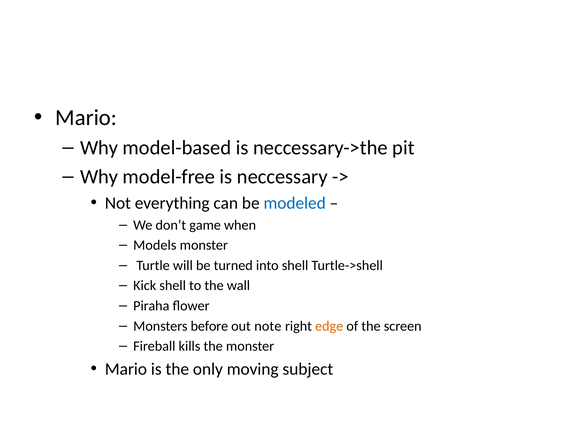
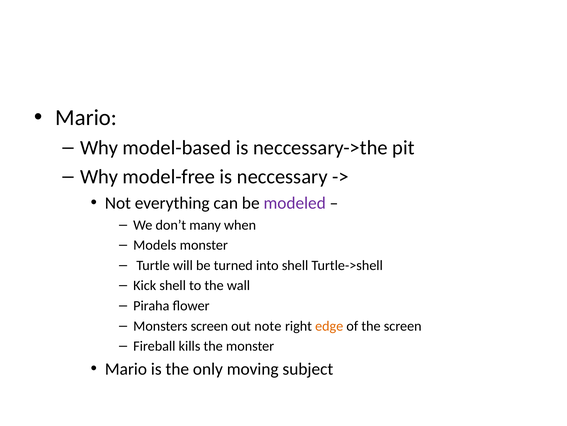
modeled colour: blue -> purple
game: game -> many
Monsters before: before -> screen
